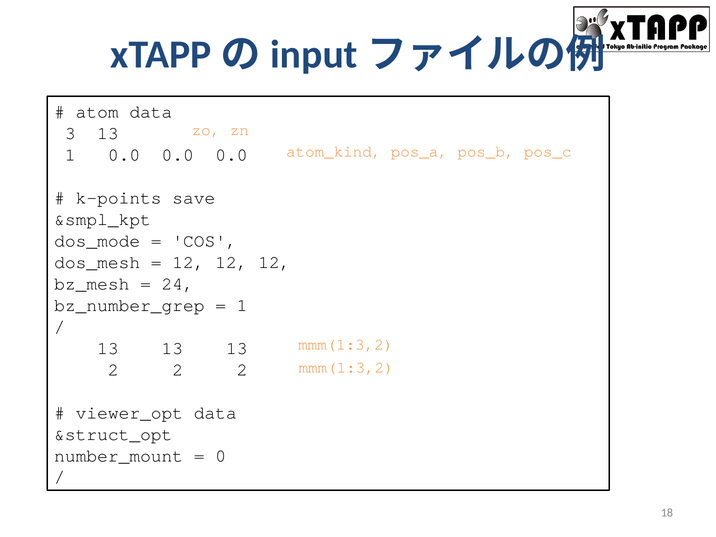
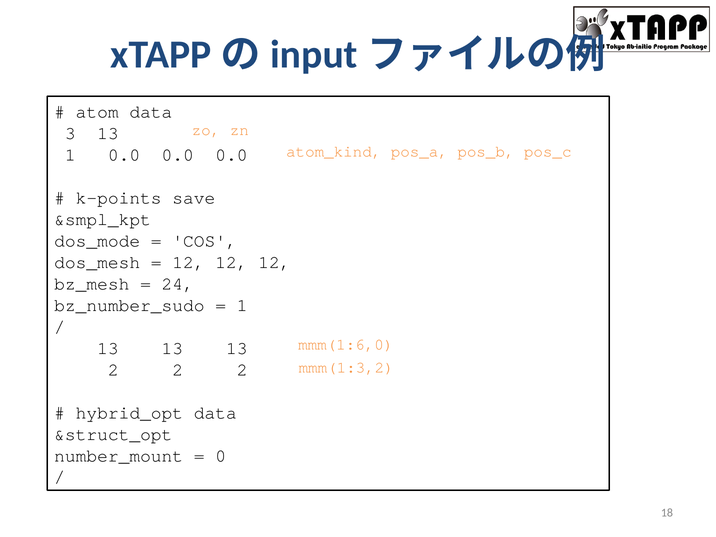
bz_number_grep: bz_number_grep -> bz_number_sudo
mmm(1:3,2 at (346, 344): mmm(1:3,2 -> mmm(1:6,0
viewer_opt: viewer_opt -> hybrid_opt
